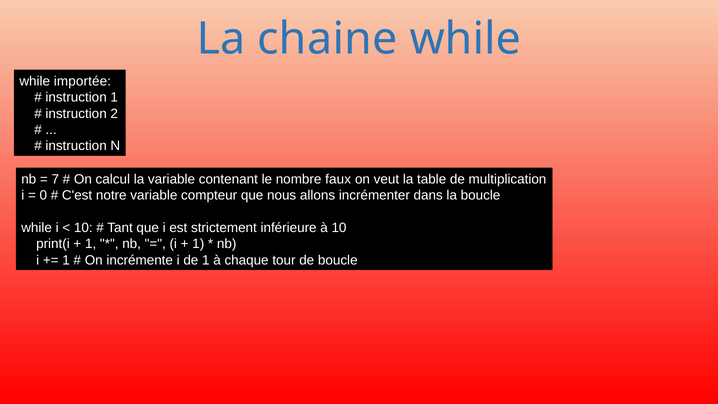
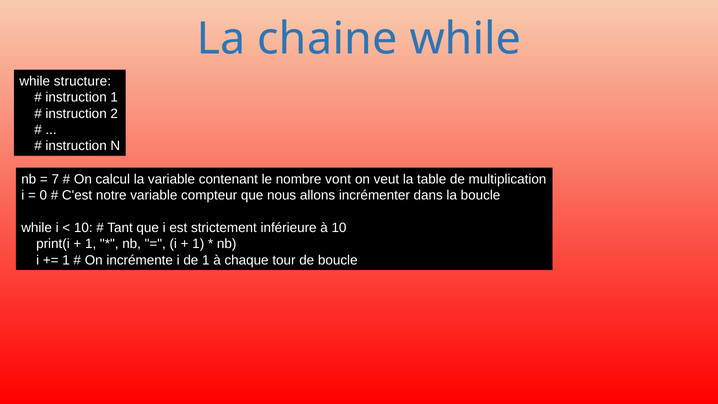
importée: importée -> structure
faux: faux -> vont
